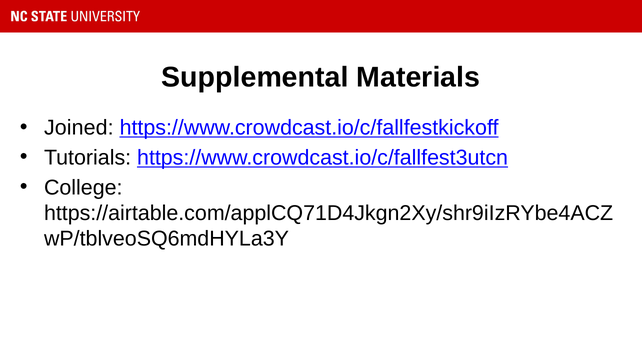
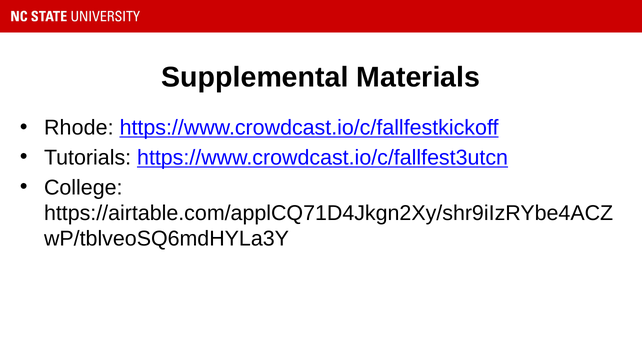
Joined: Joined -> Rhode
